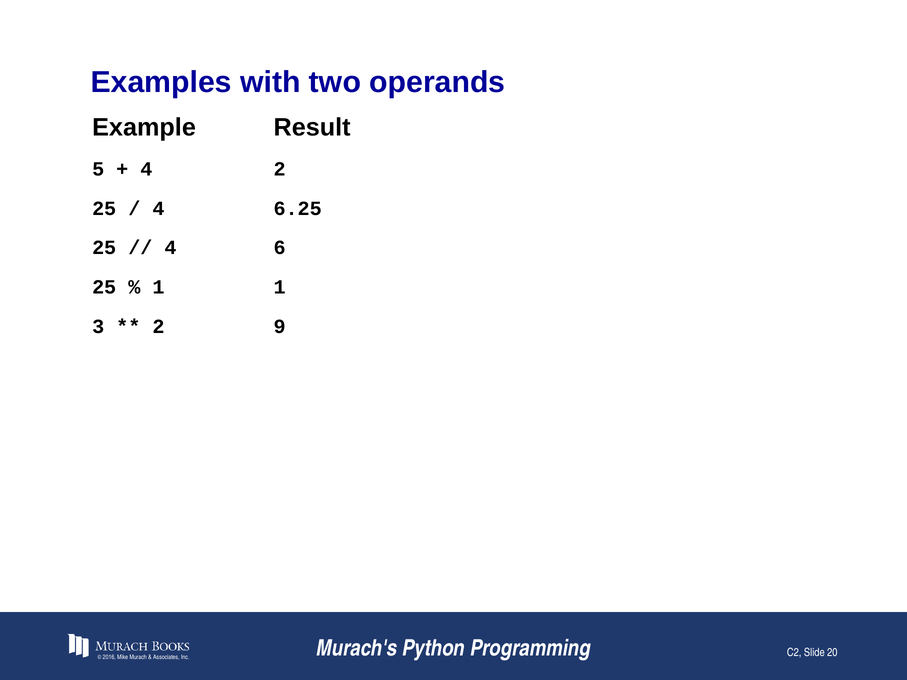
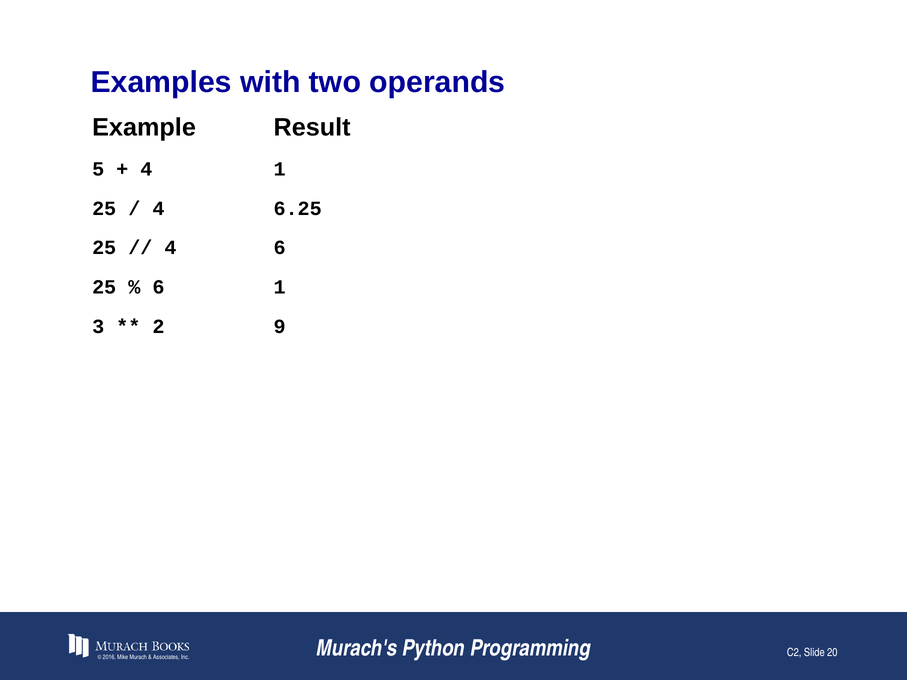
4 2: 2 -> 1
1 at (158, 287): 1 -> 6
